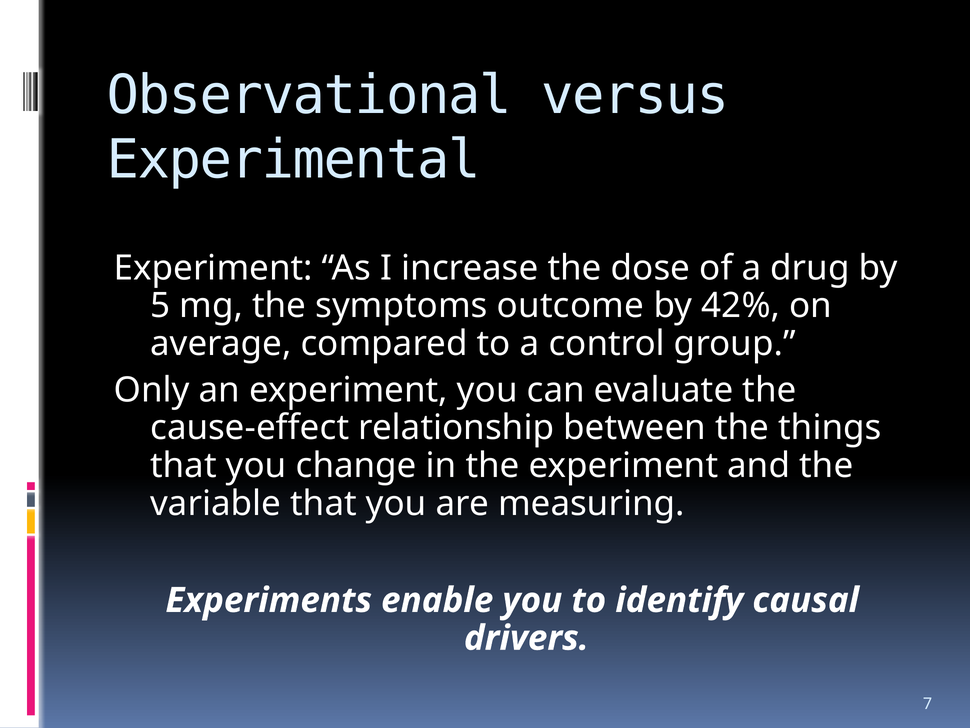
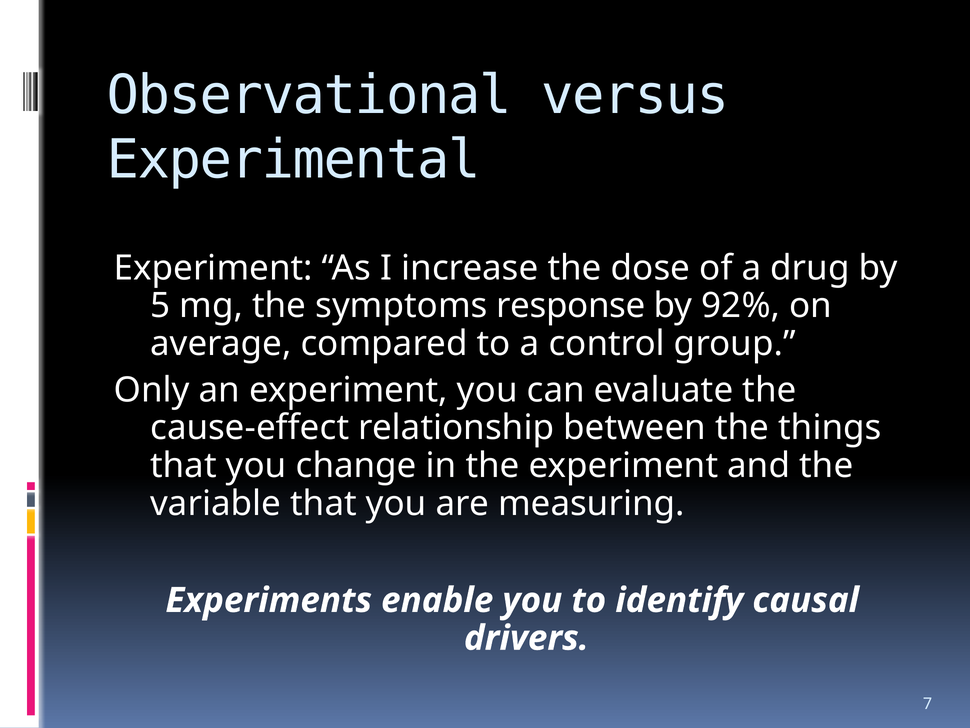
outcome: outcome -> response
42%: 42% -> 92%
